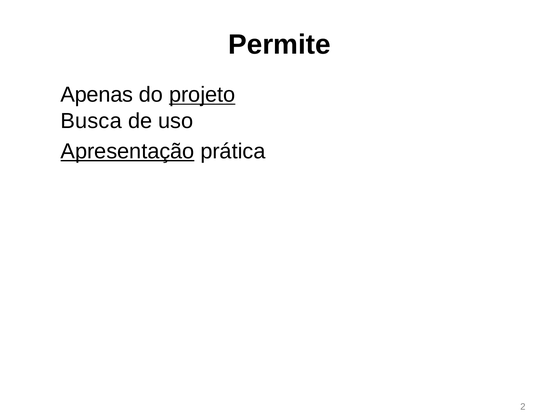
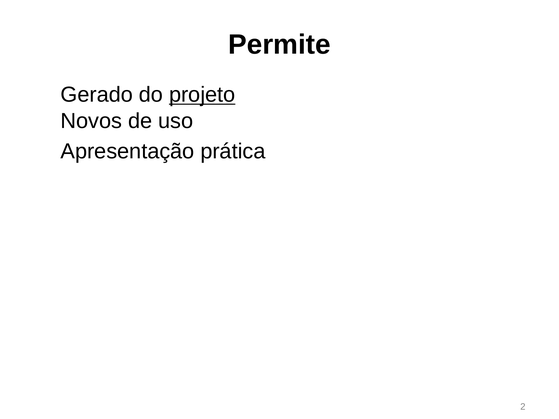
Apenas: Apenas -> Gerado
Busca: Busca -> Novos
Apresentação underline: present -> none
